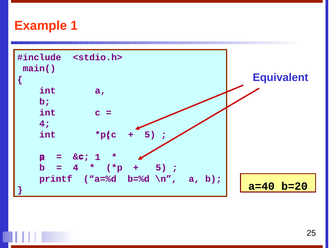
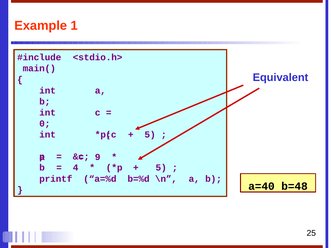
4 at (45, 124): 4 -> 0
1 at (98, 157): 1 -> 9
b=20: b=20 -> b=48
